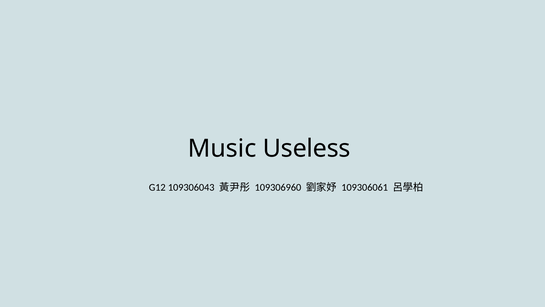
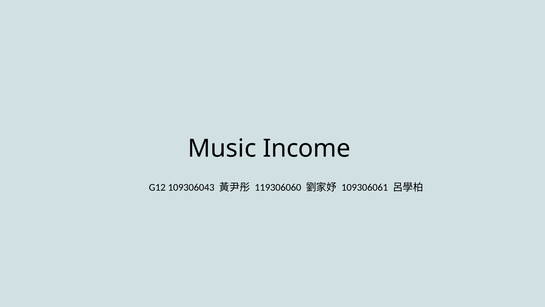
Useless: Useless -> Income
109306960: 109306960 -> 119306060
